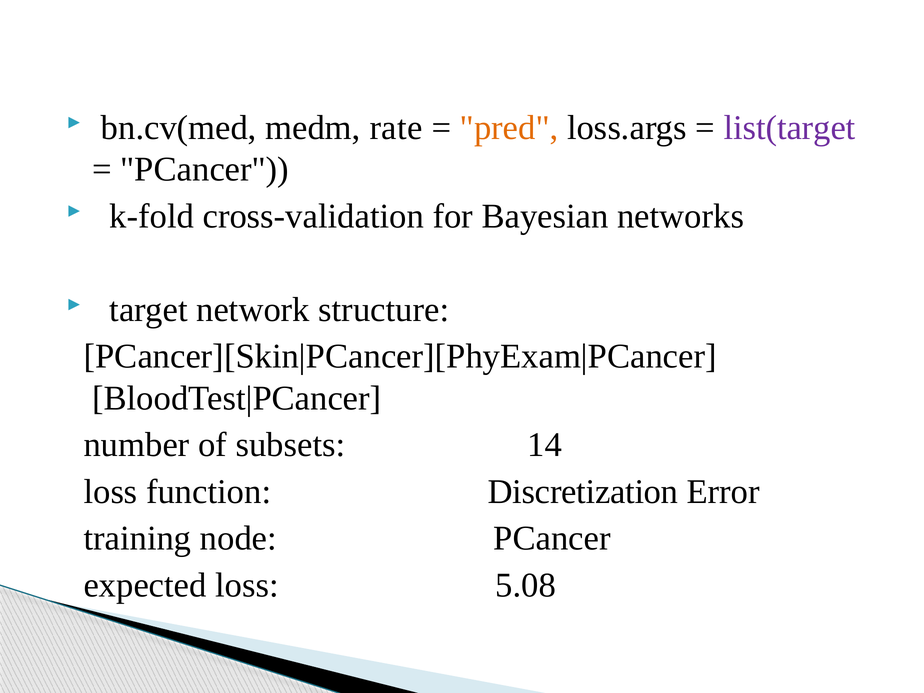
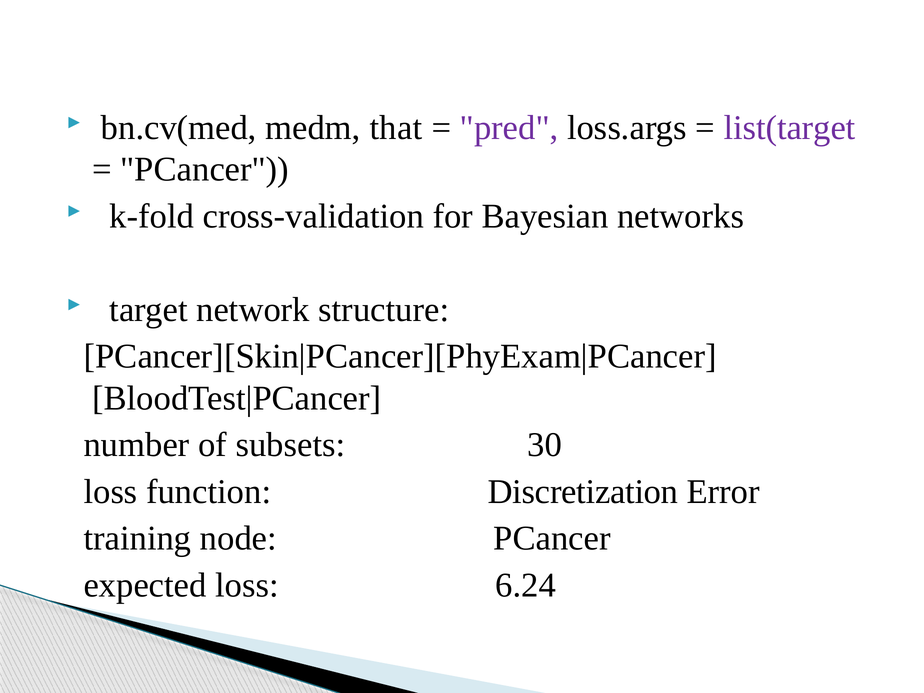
rate: rate -> that
pred colour: orange -> purple
14: 14 -> 30
5.08: 5.08 -> 6.24
